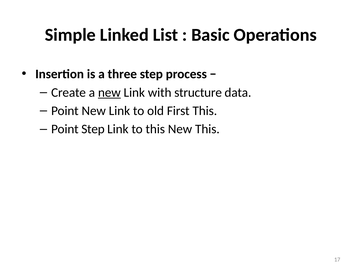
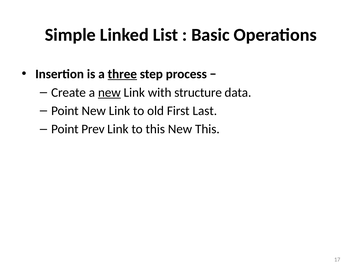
three underline: none -> present
First This: This -> Last
Point Step: Step -> Prev
